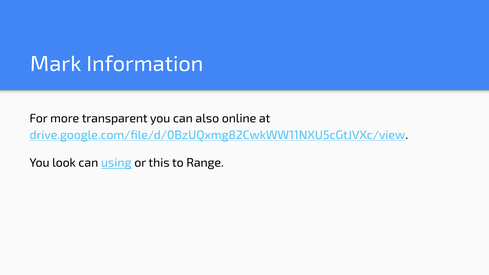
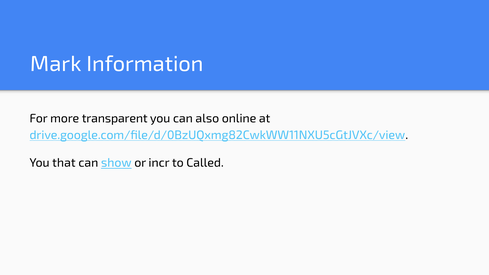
look: look -> that
using: using -> show
this: this -> incr
Range: Range -> Called
